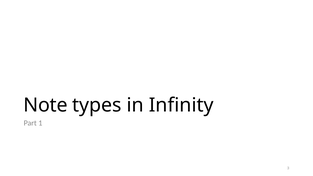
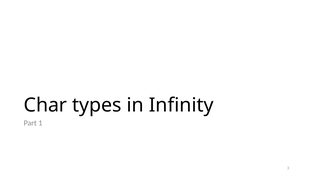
Note: Note -> Char
